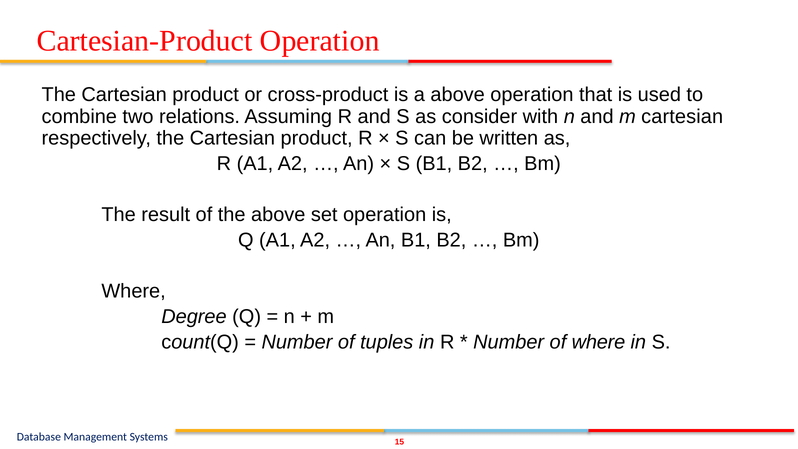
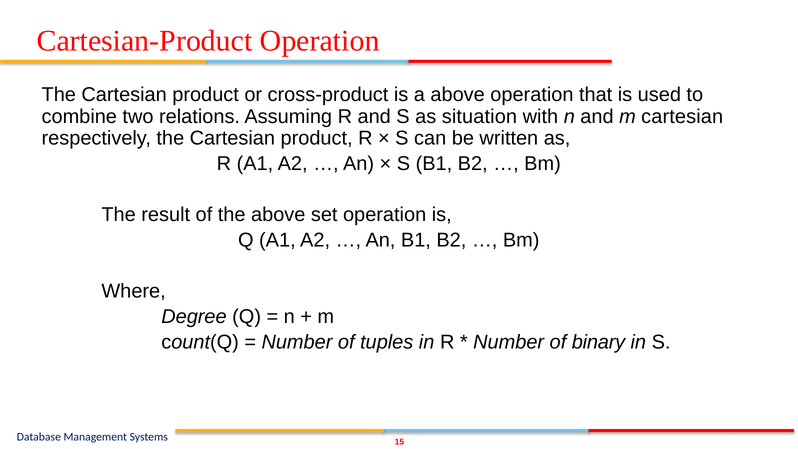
consider: consider -> situation
of where: where -> binary
